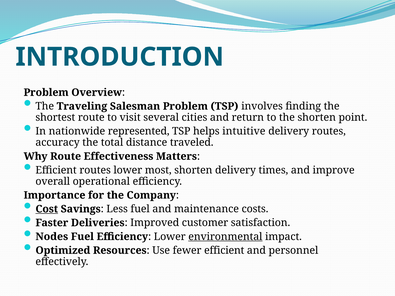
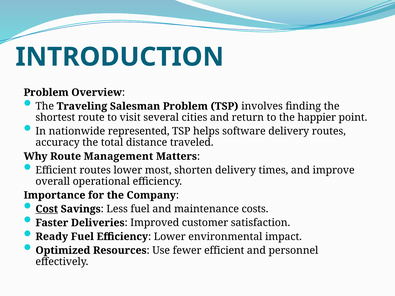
the shorten: shorten -> happier
intuitive: intuitive -> software
Effectiveness: Effectiveness -> Management
Nodes: Nodes -> Ready
environmental underline: present -> none
